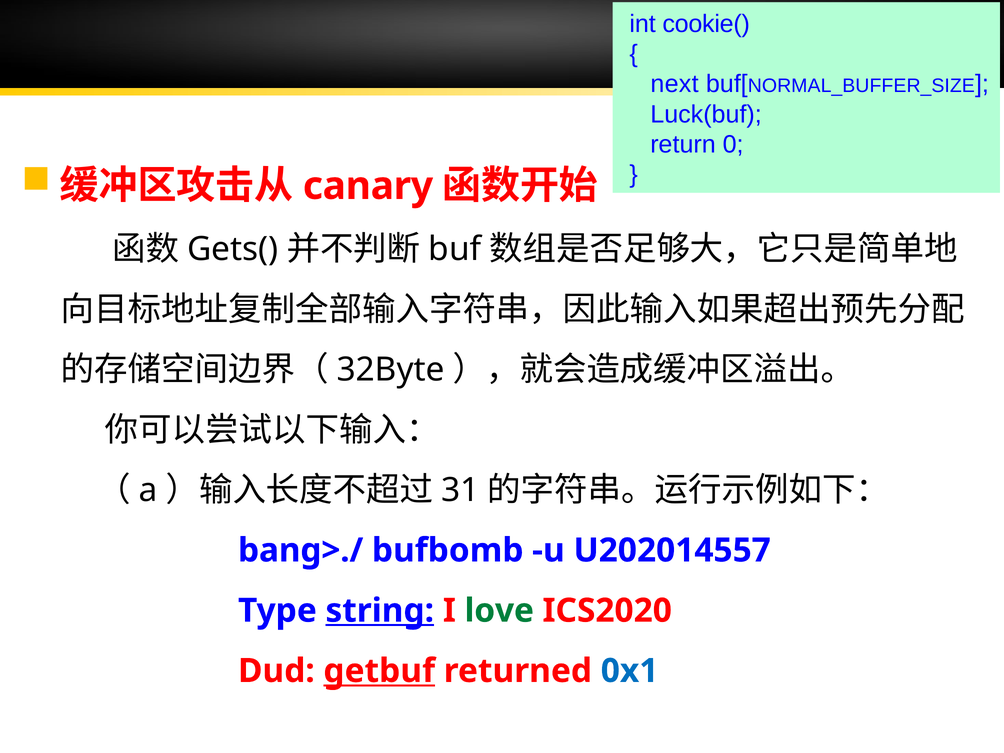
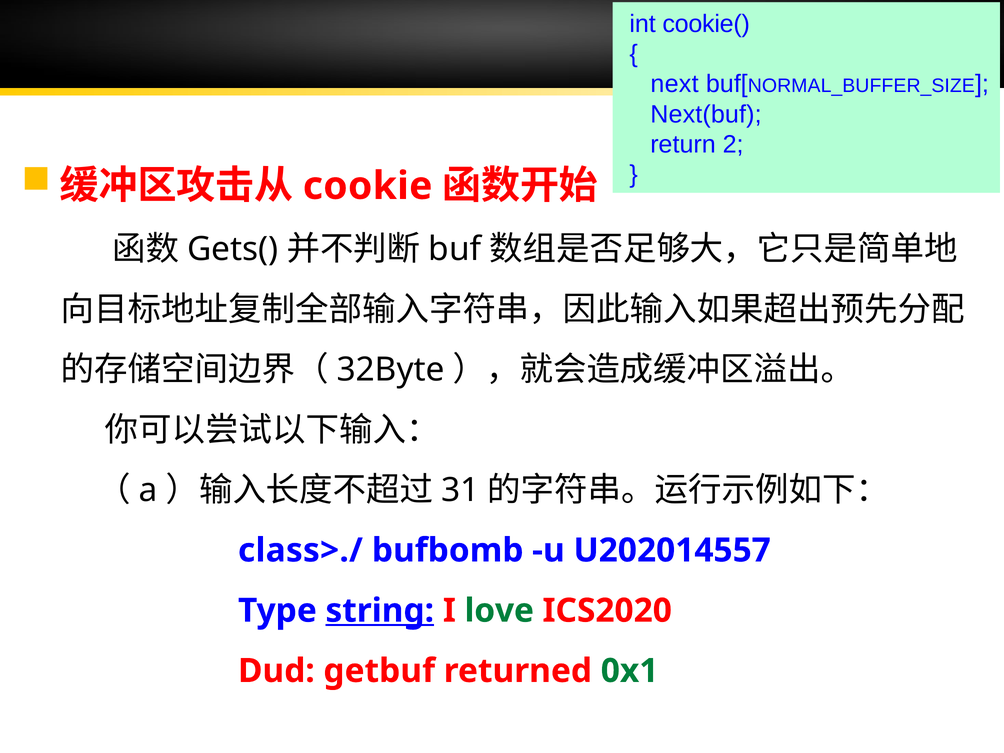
Luck(buf: Luck(buf -> Next(buf
0: 0 -> 2
canary: canary -> cookie
bang>./: bang>./ -> class>./
getbuf underline: present -> none
0x1 colour: blue -> green
